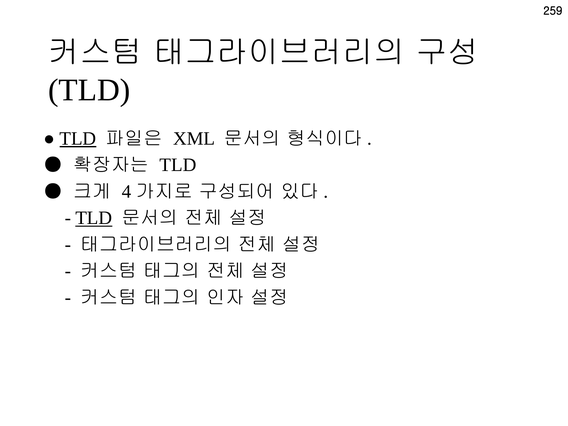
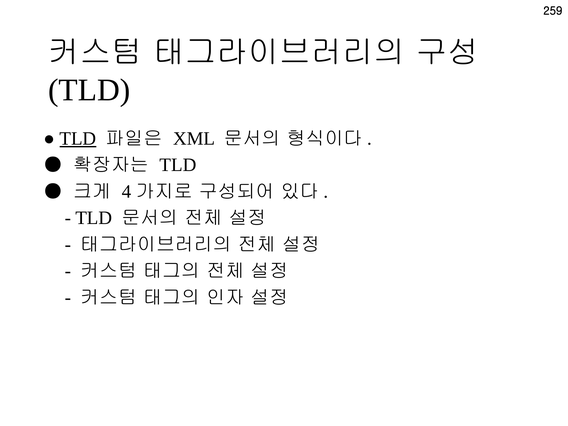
TLD at (94, 218) underline: present -> none
